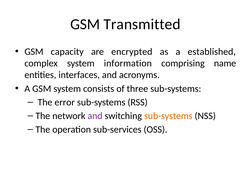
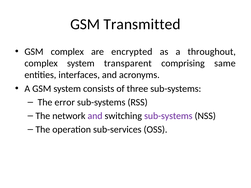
GSM capacity: capacity -> complex
established: established -> throughout
information: information -> transparent
name: name -> same
sub-systems at (168, 116) colour: orange -> purple
